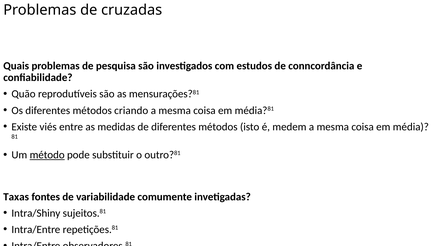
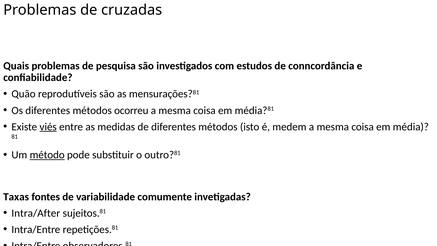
criando: criando -> ocorreu
viés underline: none -> present
Intra/Shiny: Intra/Shiny -> Intra/After
